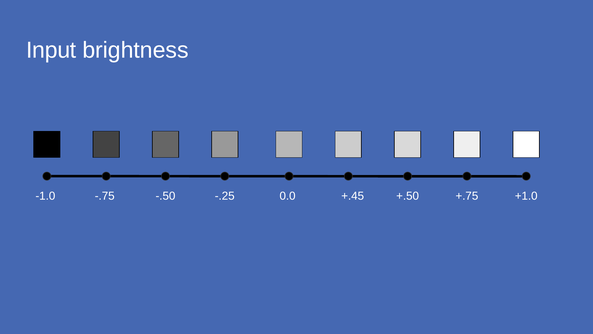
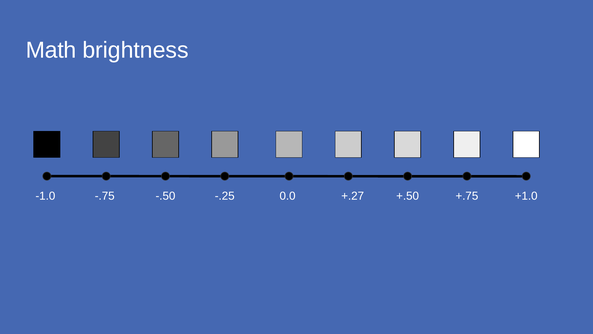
Input: Input -> Math
+.45: +.45 -> +.27
